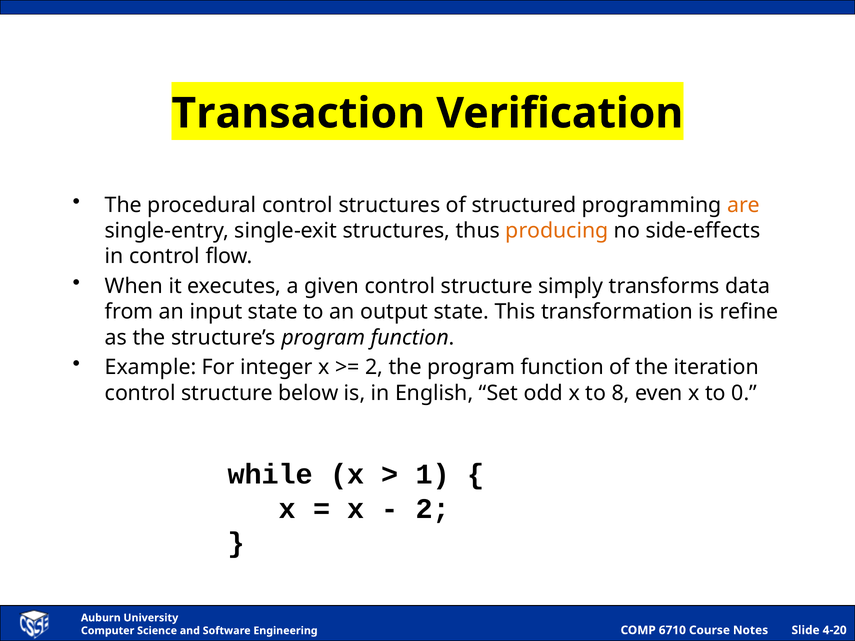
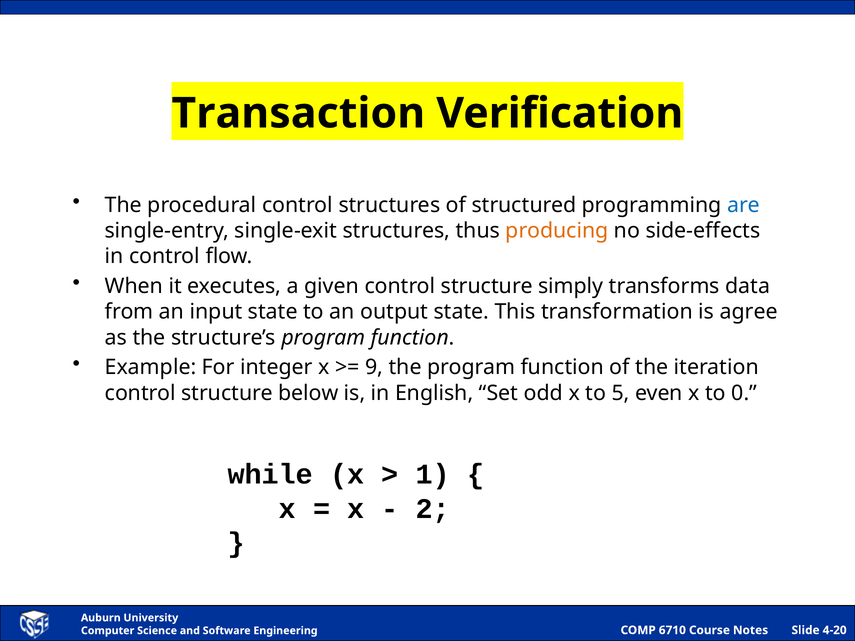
are colour: orange -> blue
refine: refine -> agree
2 at (374, 368): 2 -> 9
8: 8 -> 5
